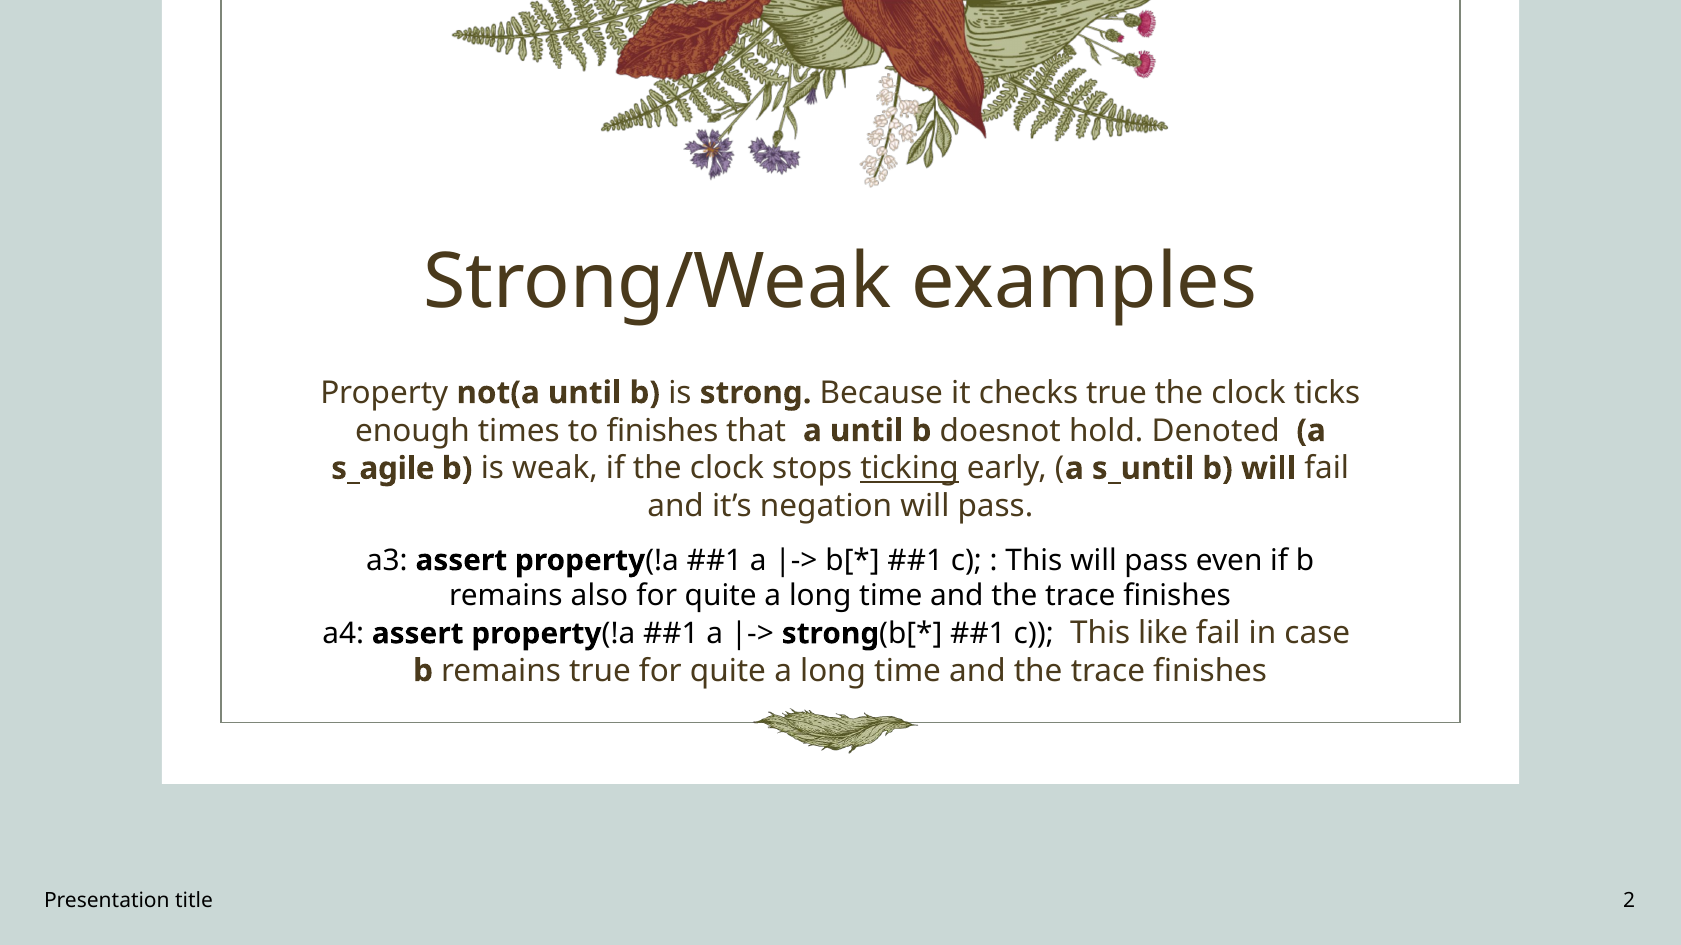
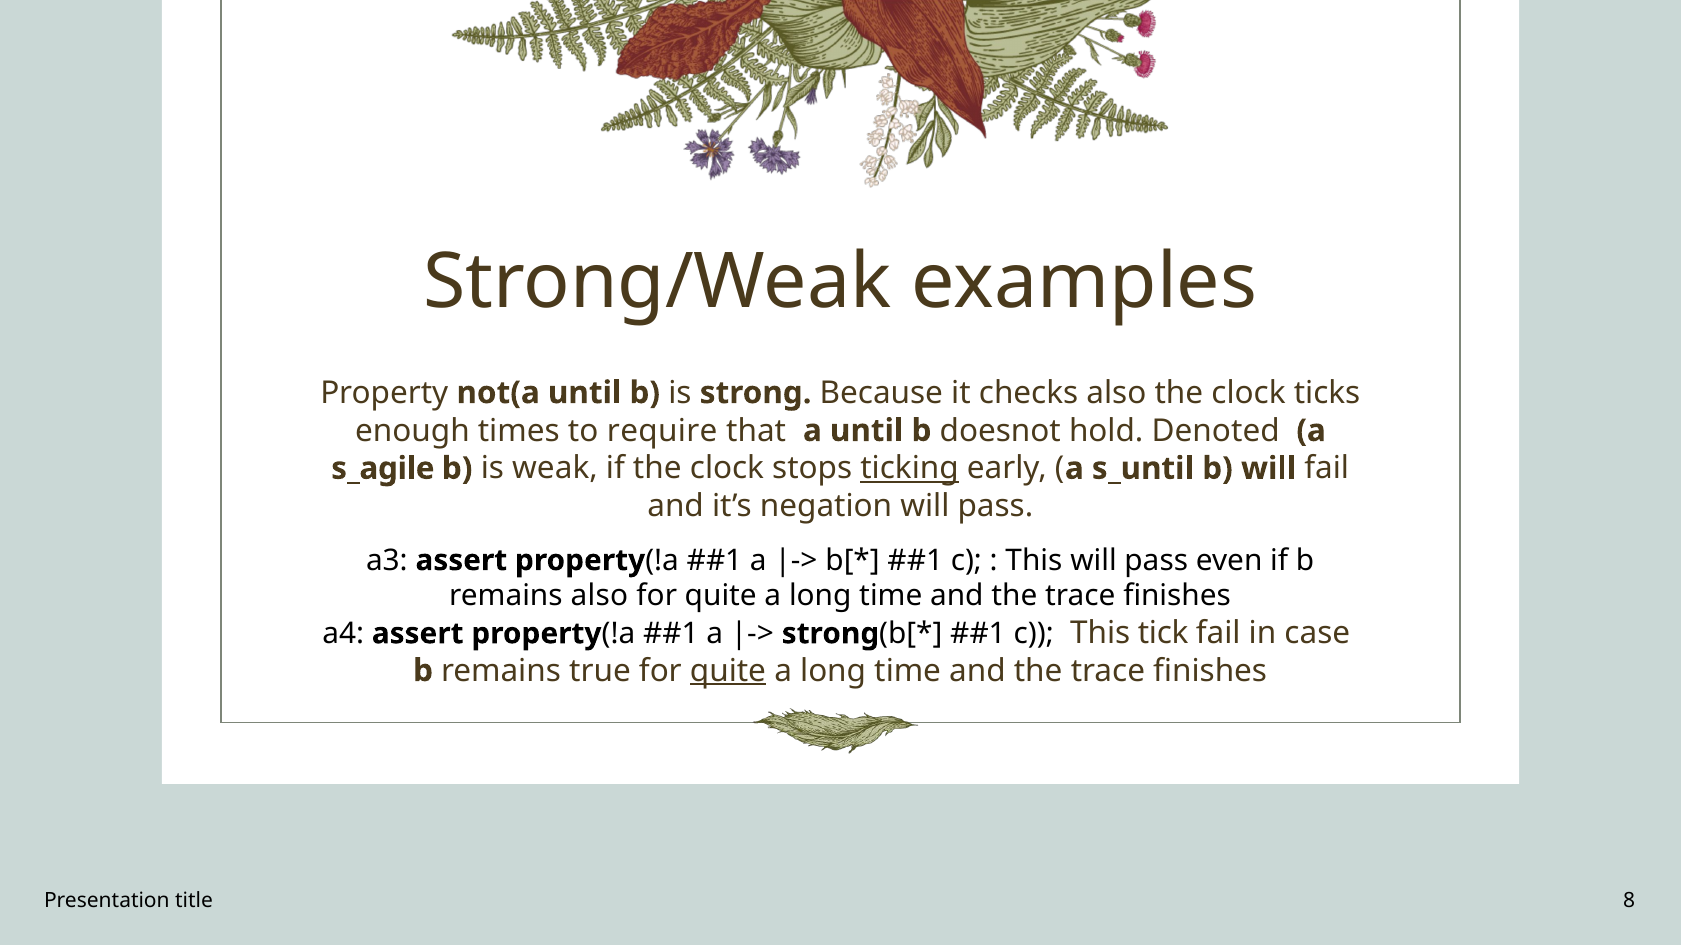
checks true: true -> also
to finishes: finishes -> require
like: like -> tick
quite at (728, 671) underline: none -> present
2: 2 -> 8
